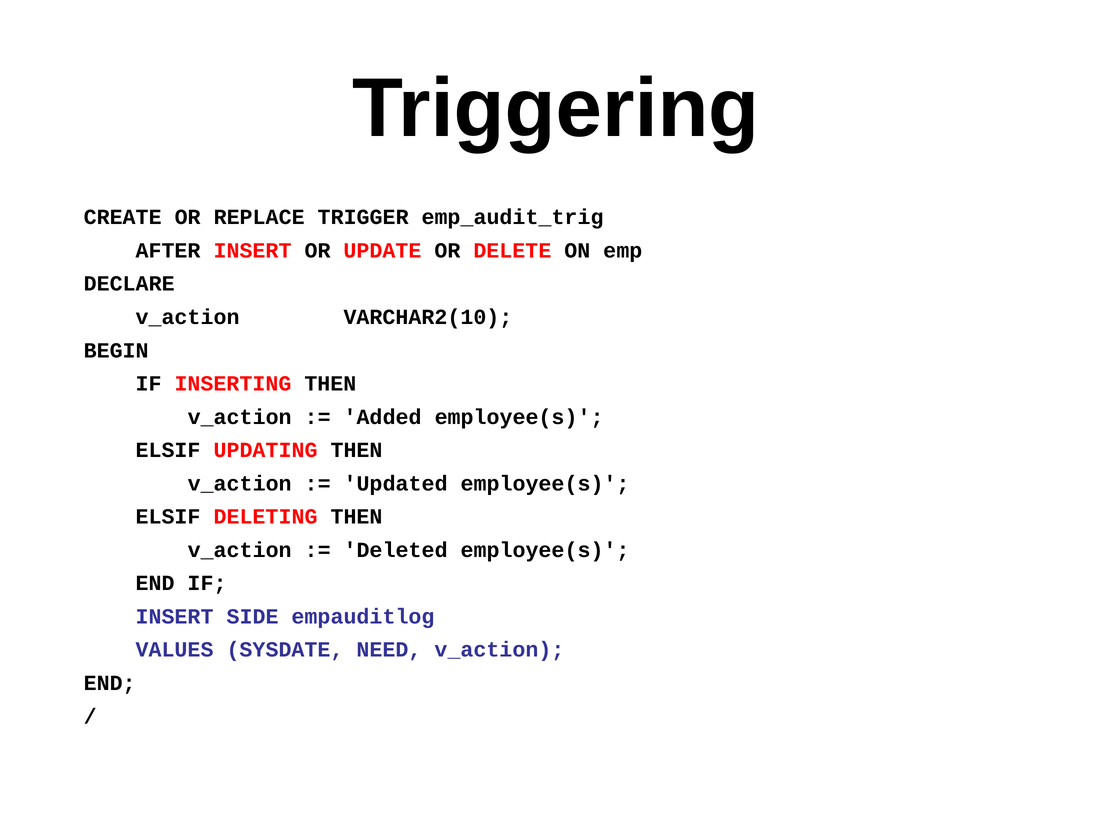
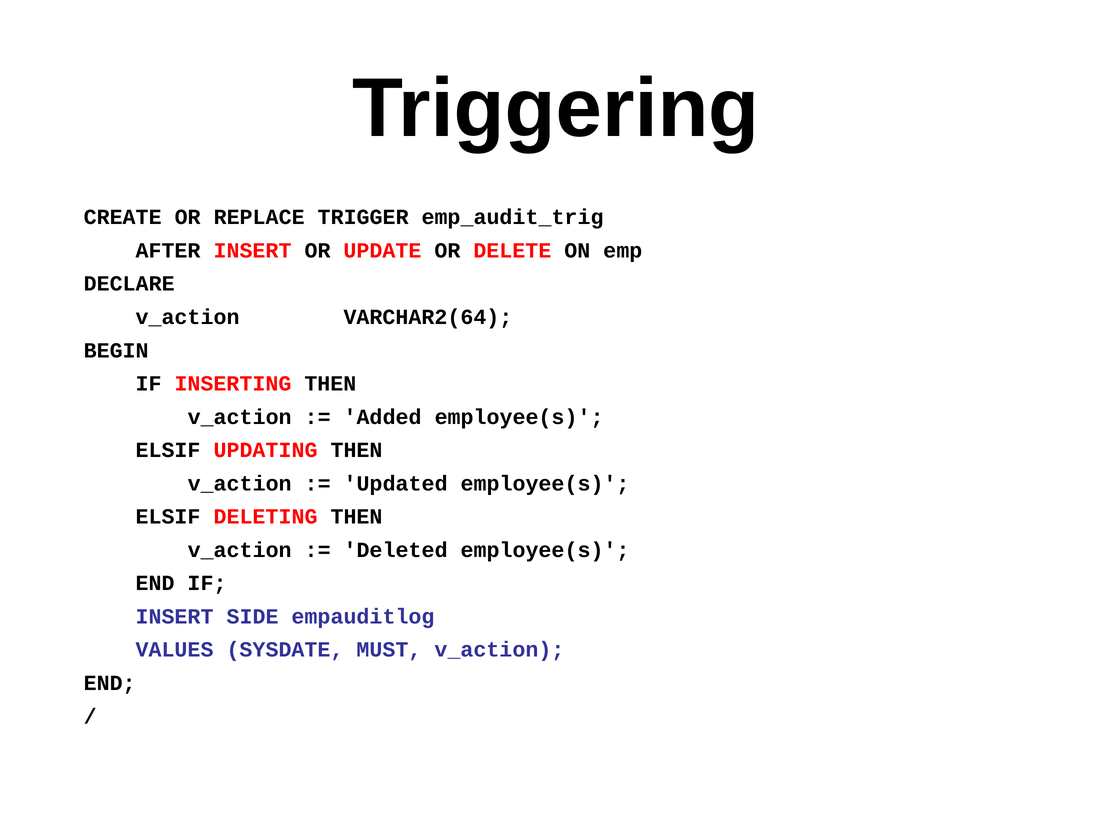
VARCHAR2(10: VARCHAR2(10 -> VARCHAR2(64
NEED: NEED -> MUST
